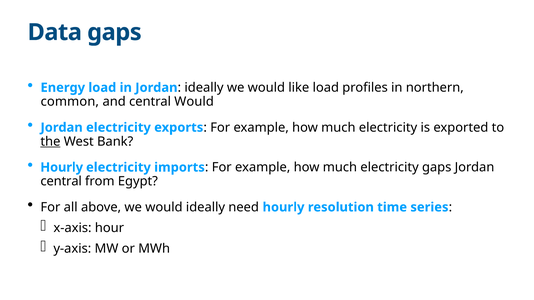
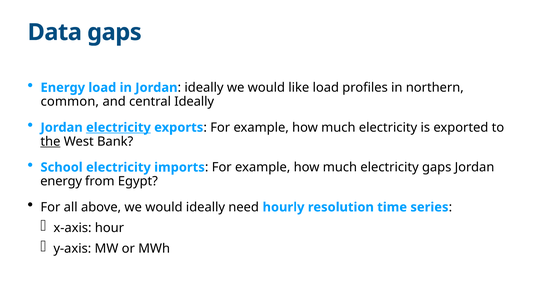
central Would: Would -> Ideally
electricity at (118, 128) underline: none -> present
Hourly at (62, 168): Hourly -> School
central at (61, 182): central -> energy
